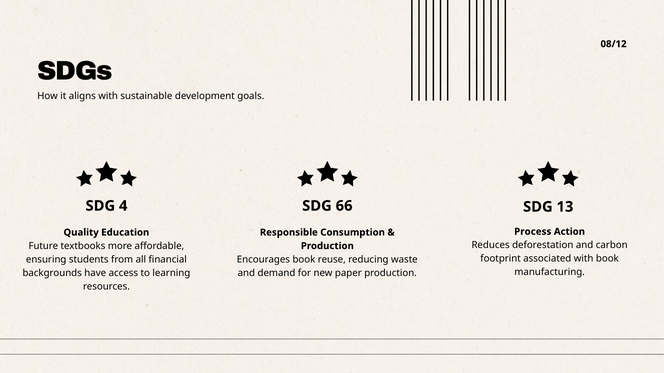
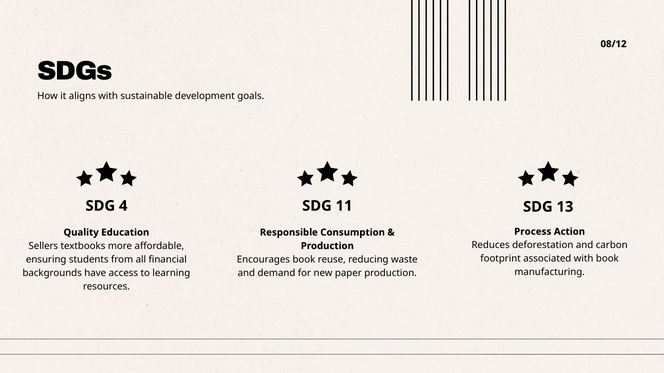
66: 66 -> 11
Future: Future -> Sellers
